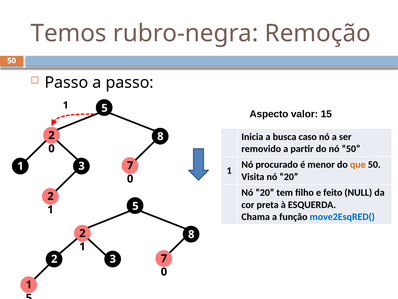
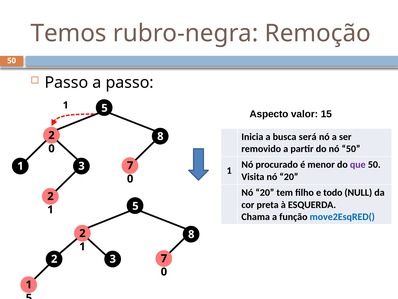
caso: caso -> será
que colour: orange -> purple
feito: feito -> todo
